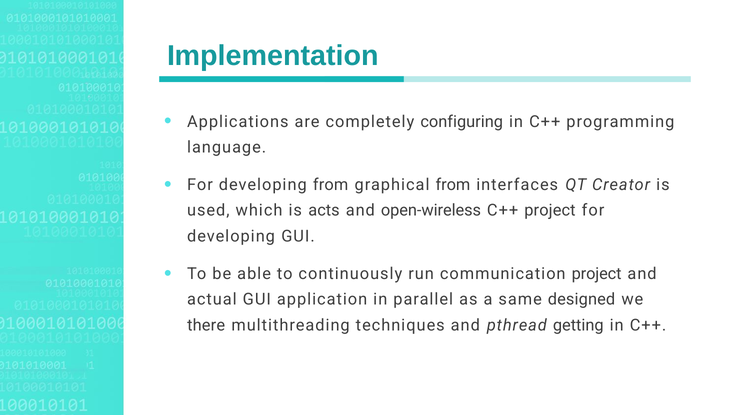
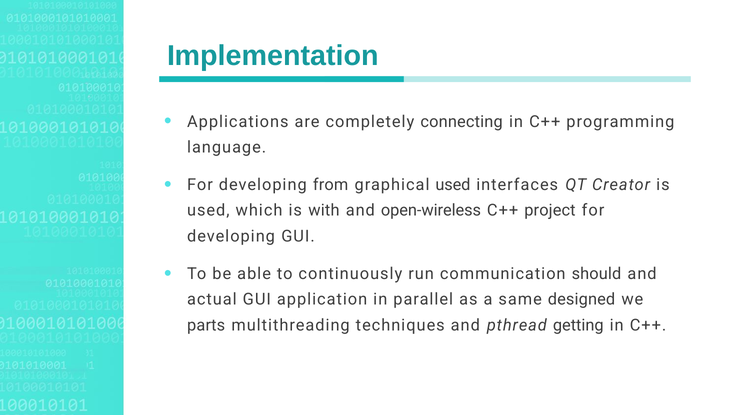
configuring: configuring -> connecting
graphical from: from -> used
acts: acts -> with
communication project: project -> should
there: there -> parts
